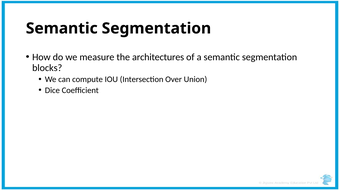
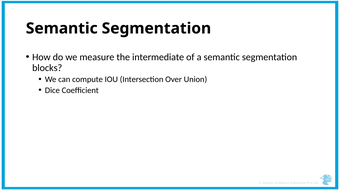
architectures: architectures -> intermediate
